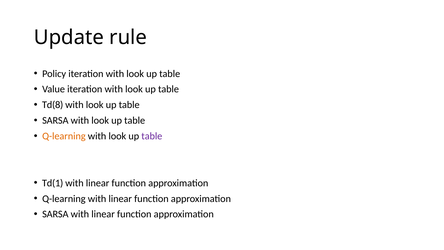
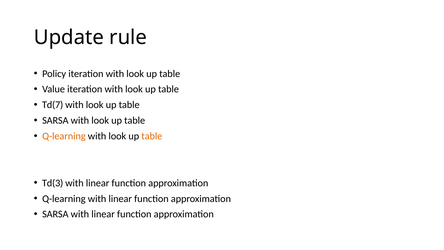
Td(8: Td(8 -> Td(7
table at (152, 136) colour: purple -> orange
Td(1: Td(1 -> Td(3
